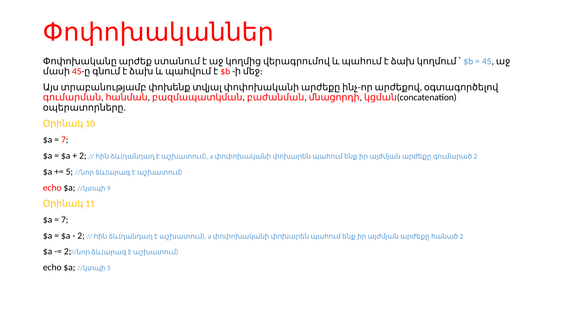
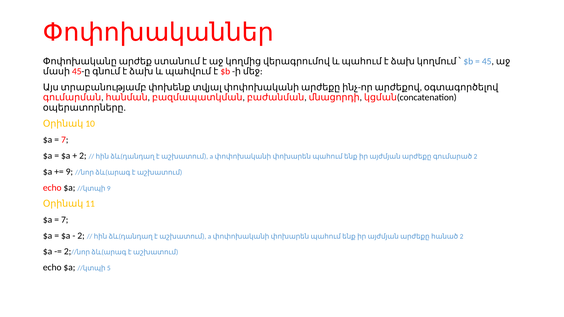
5 at (69, 172): 5 -> 9
